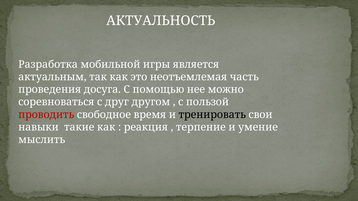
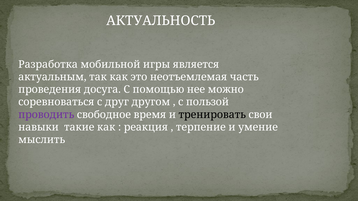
проводить colour: red -> purple
